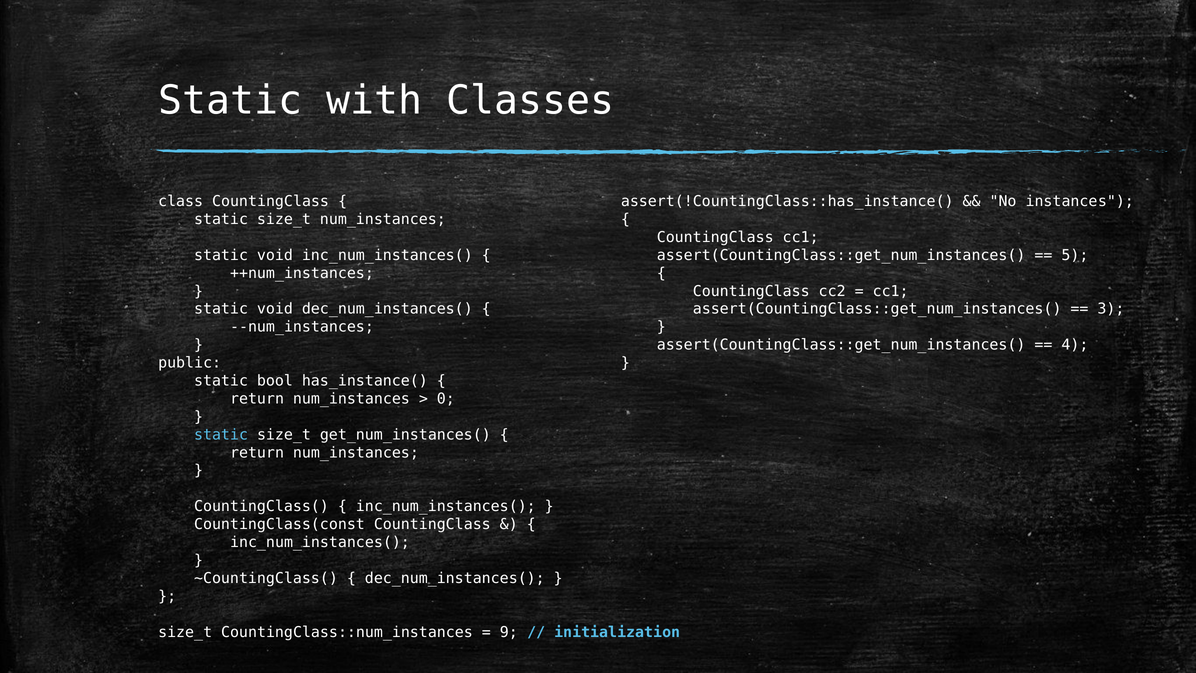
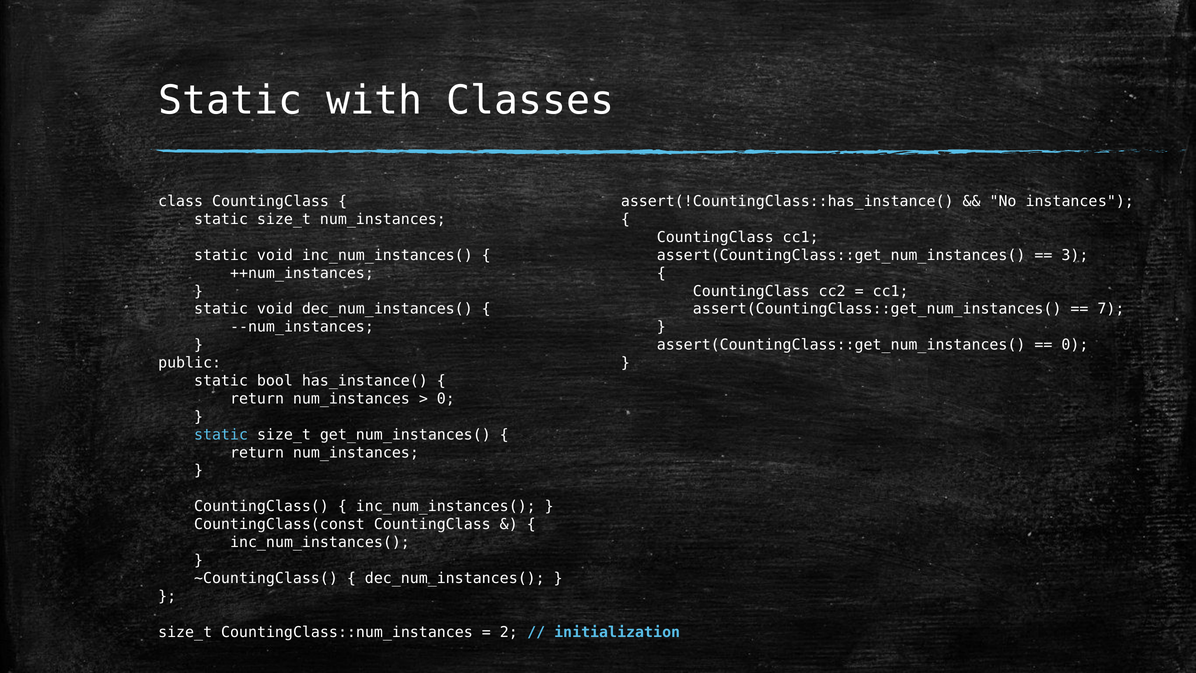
5: 5 -> 3
3: 3 -> 7
4 at (1075, 345): 4 -> 0
9: 9 -> 2
